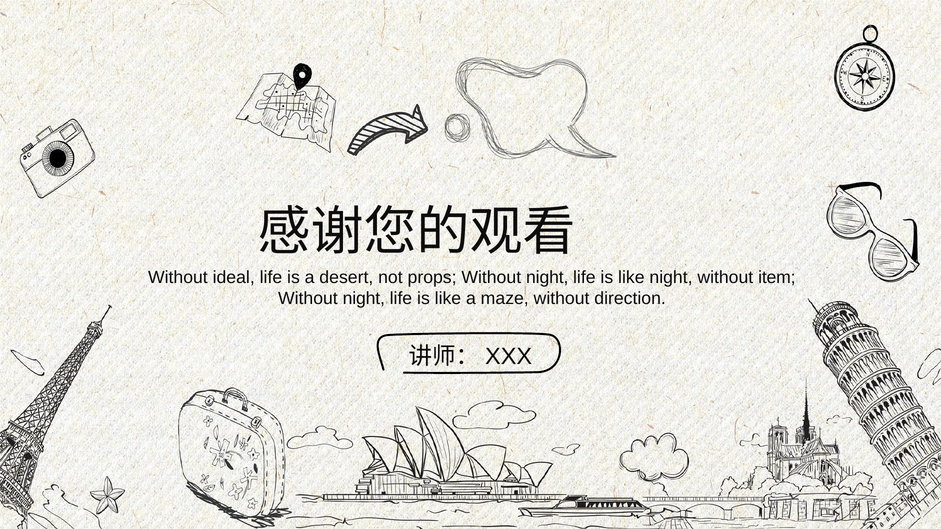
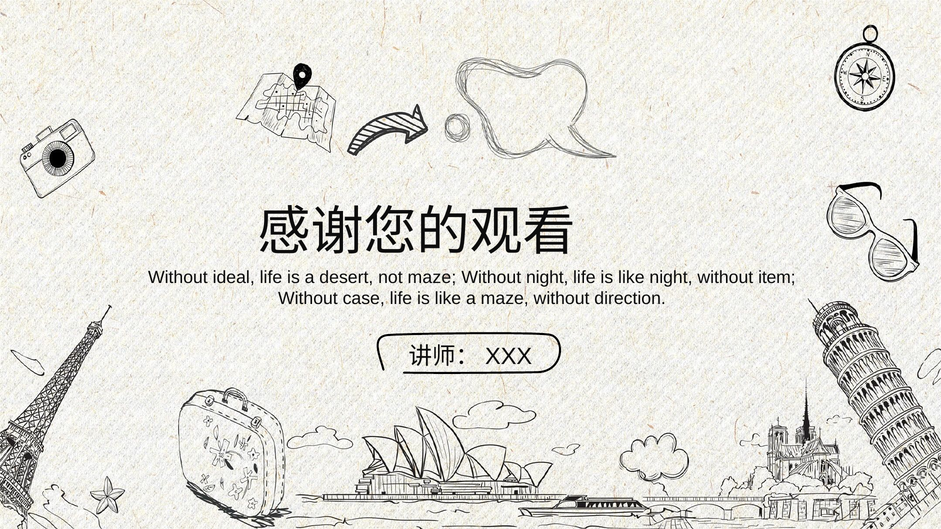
not props: props -> maze
night at (364, 299): night -> case
